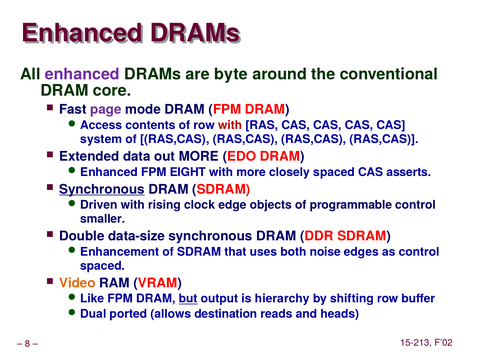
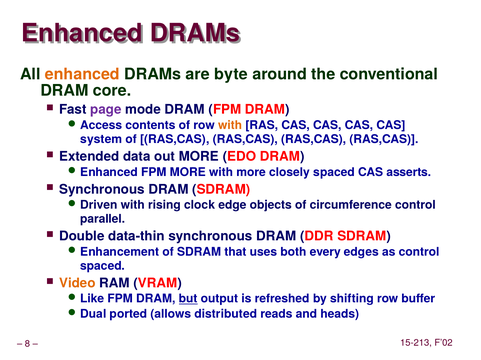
enhanced at (82, 74) colour: purple -> orange
with at (230, 125) colour: red -> orange
FPM EIGHT: EIGHT -> MORE
Synchronous at (102, 190) underline: present -> none
programmable: programmable -> circumference
smaller: smaller -> parallel
data-size: data-size -> data-thin
noise: noise -> every
hierarchy: hierarchy -> refreshed
destination: destination -> distributed
